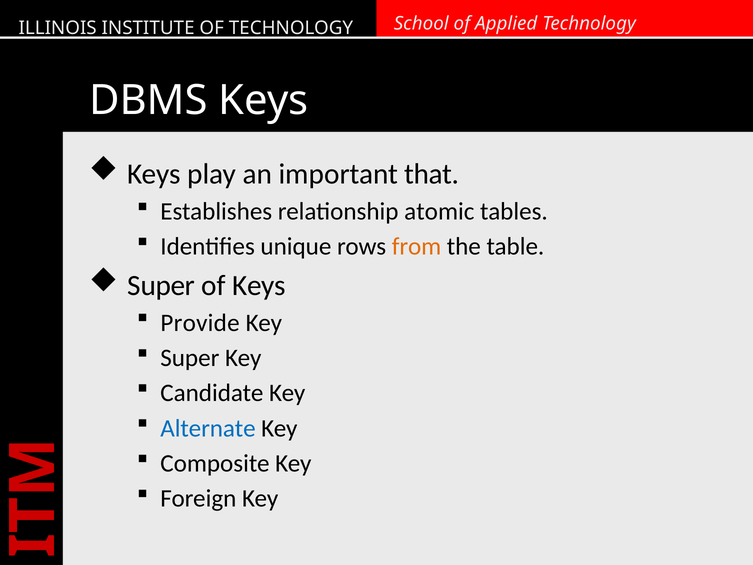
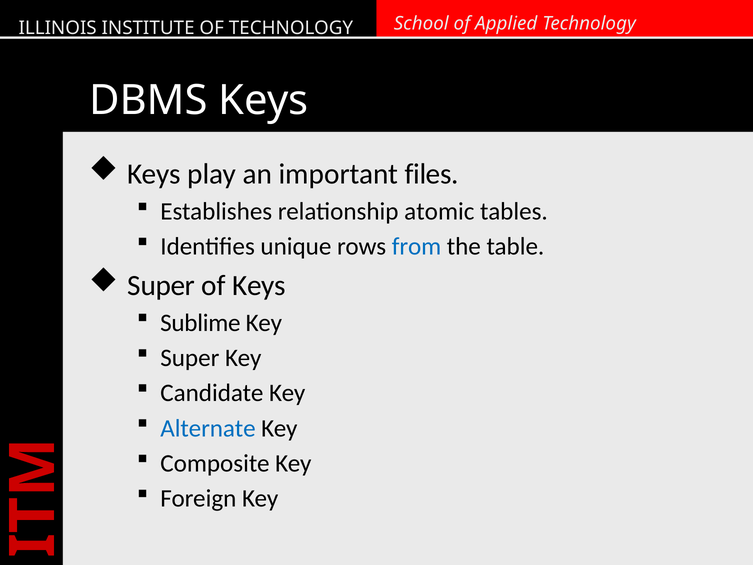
that: that -> files
from colour: orange -> blue
Provide: Provide -> Sublime
